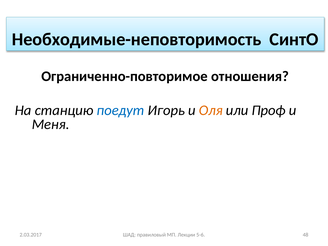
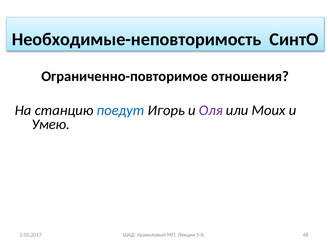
Оля colour: orange -> purple
Проф: Проф -> Моих
Меня: Меня -> Умею
